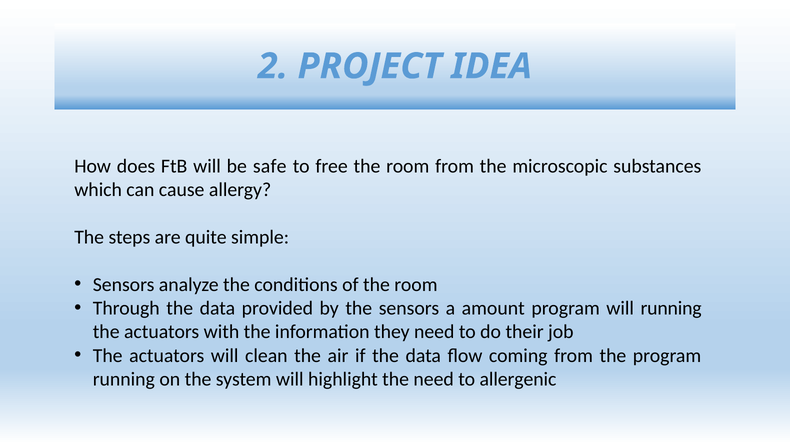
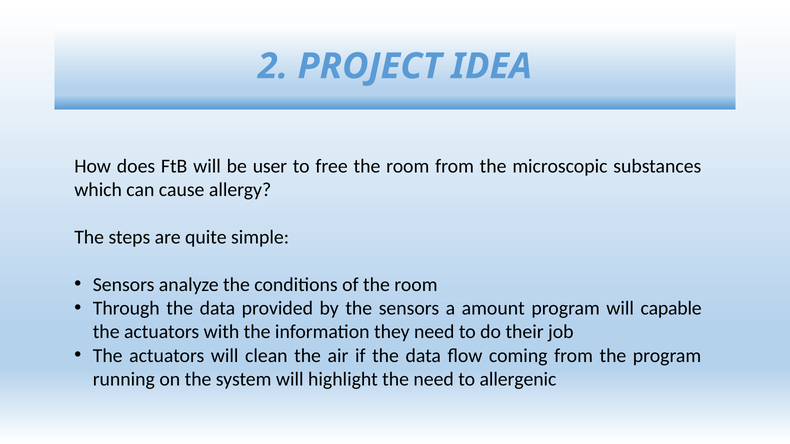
safe: safe -> user
will running: running -> capable
